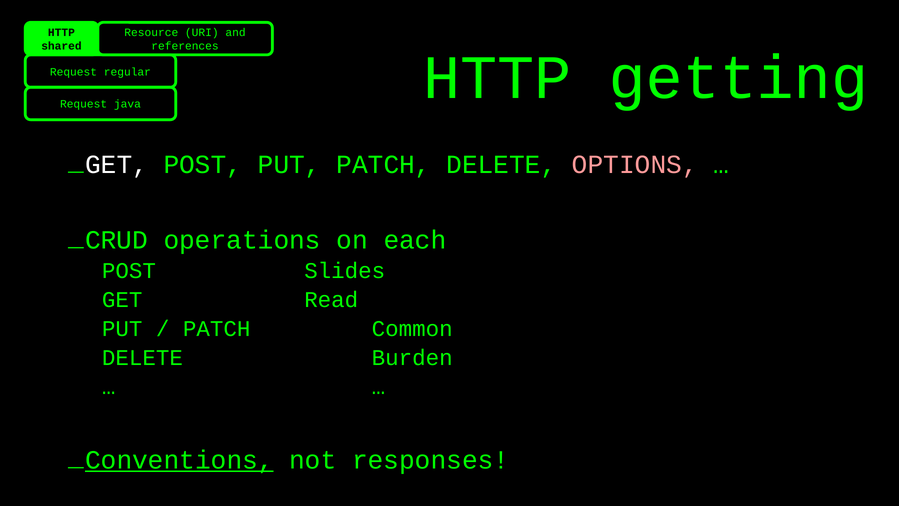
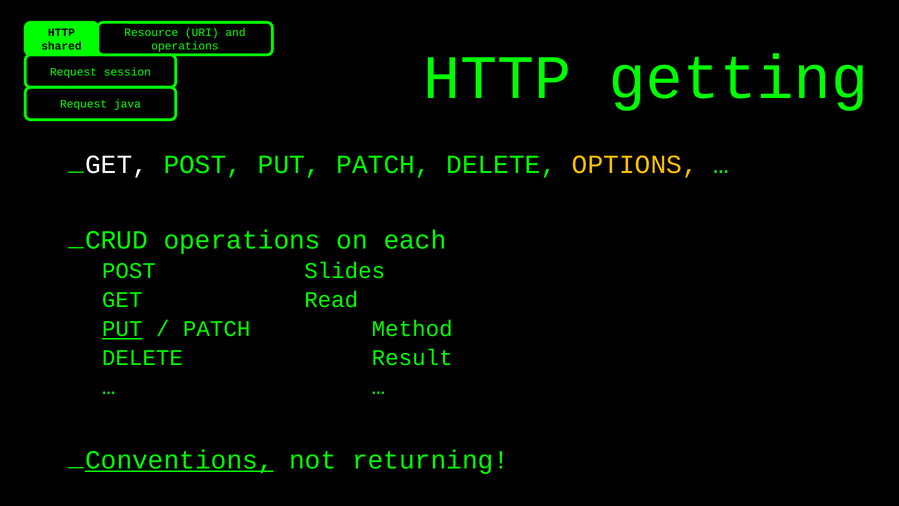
references at (185, 46): references -> operations
regular: regular -> session
OPTIONS colour: pink -> yellow
PUT at (122, 329) underline: none -> present
Common: Common -> Method
Burden: Burden -> Result
responses: responses -> returning
